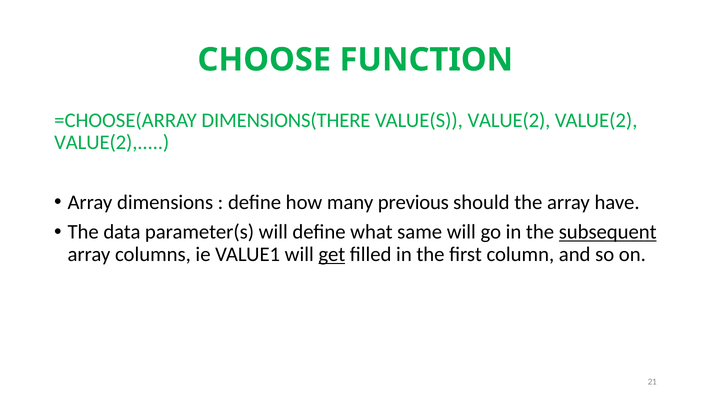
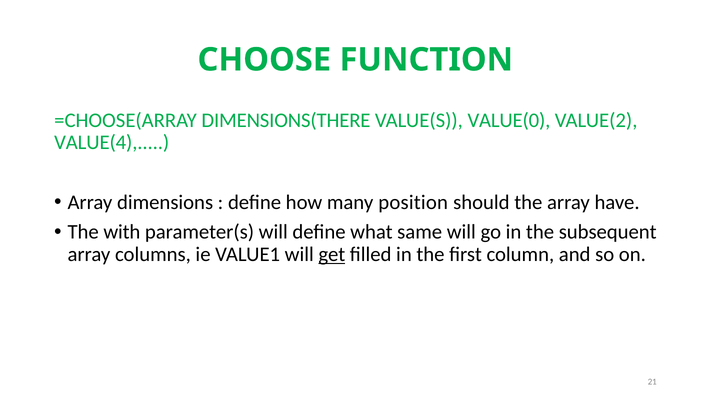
VALUE(S VALUE(2: VALUE(2 -> VALUE(0
VALUE(2 at (112, 143): VALUE(2 -> VALUE(4
previous: previous -> position
data: data -> with
subsequent underline: present -> none
